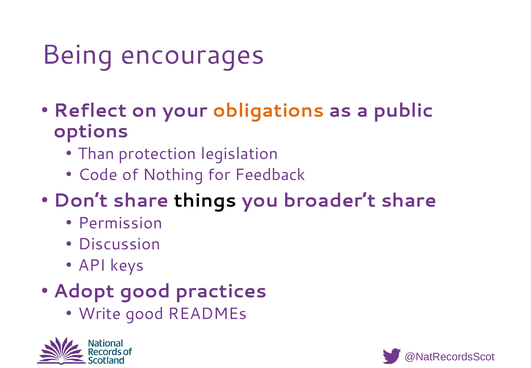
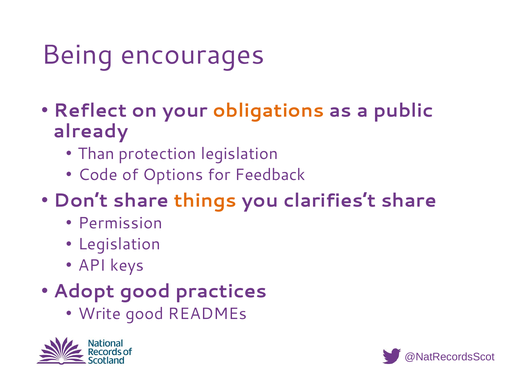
options: options -> already
Nothing: Nothing -> Options
things colour: black -> orange
broader’t: broader’t -> clarifies’t
Discussion at (119, 244): Discussion -> Legislation
